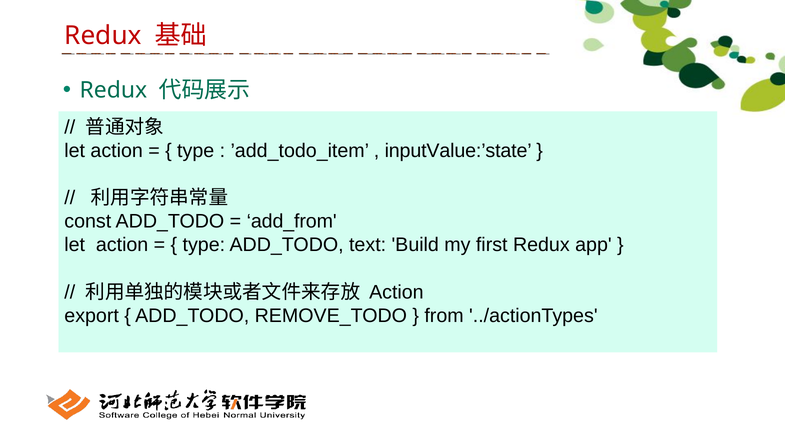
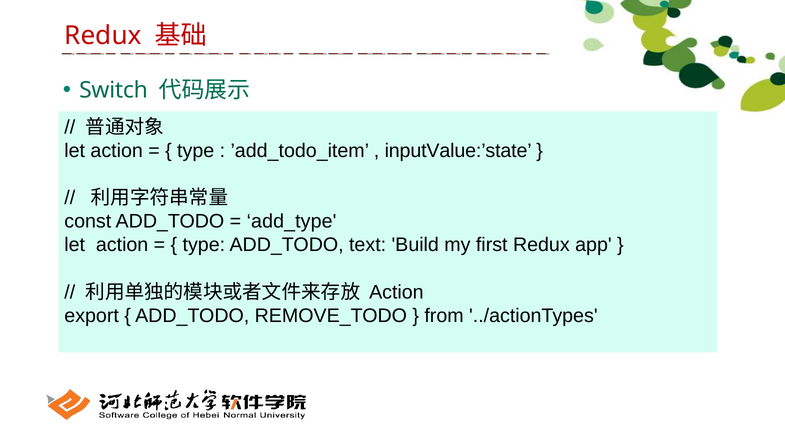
Redux at (113, 90): Redux -> Switch
add_from: add_from -> add_type
